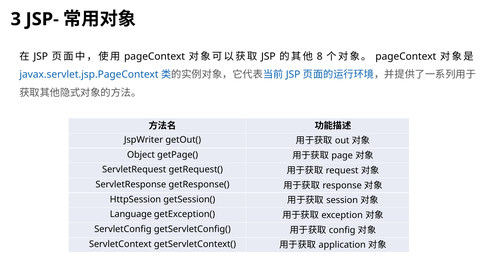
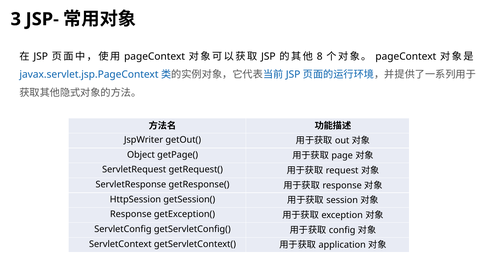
Language at (131, 215): Language -> Response
